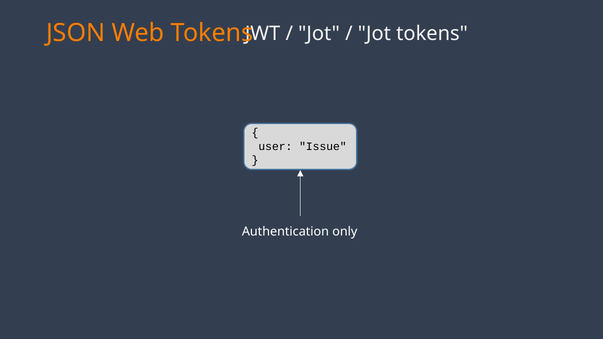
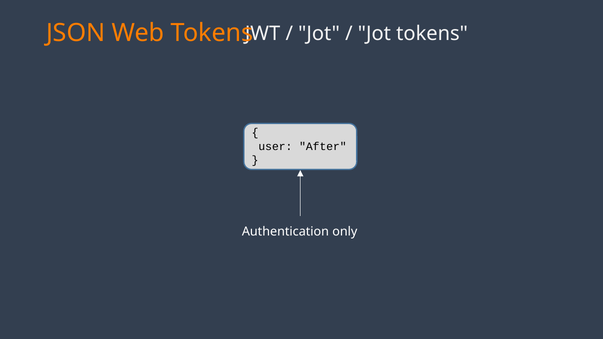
Issue: Issue -> After
